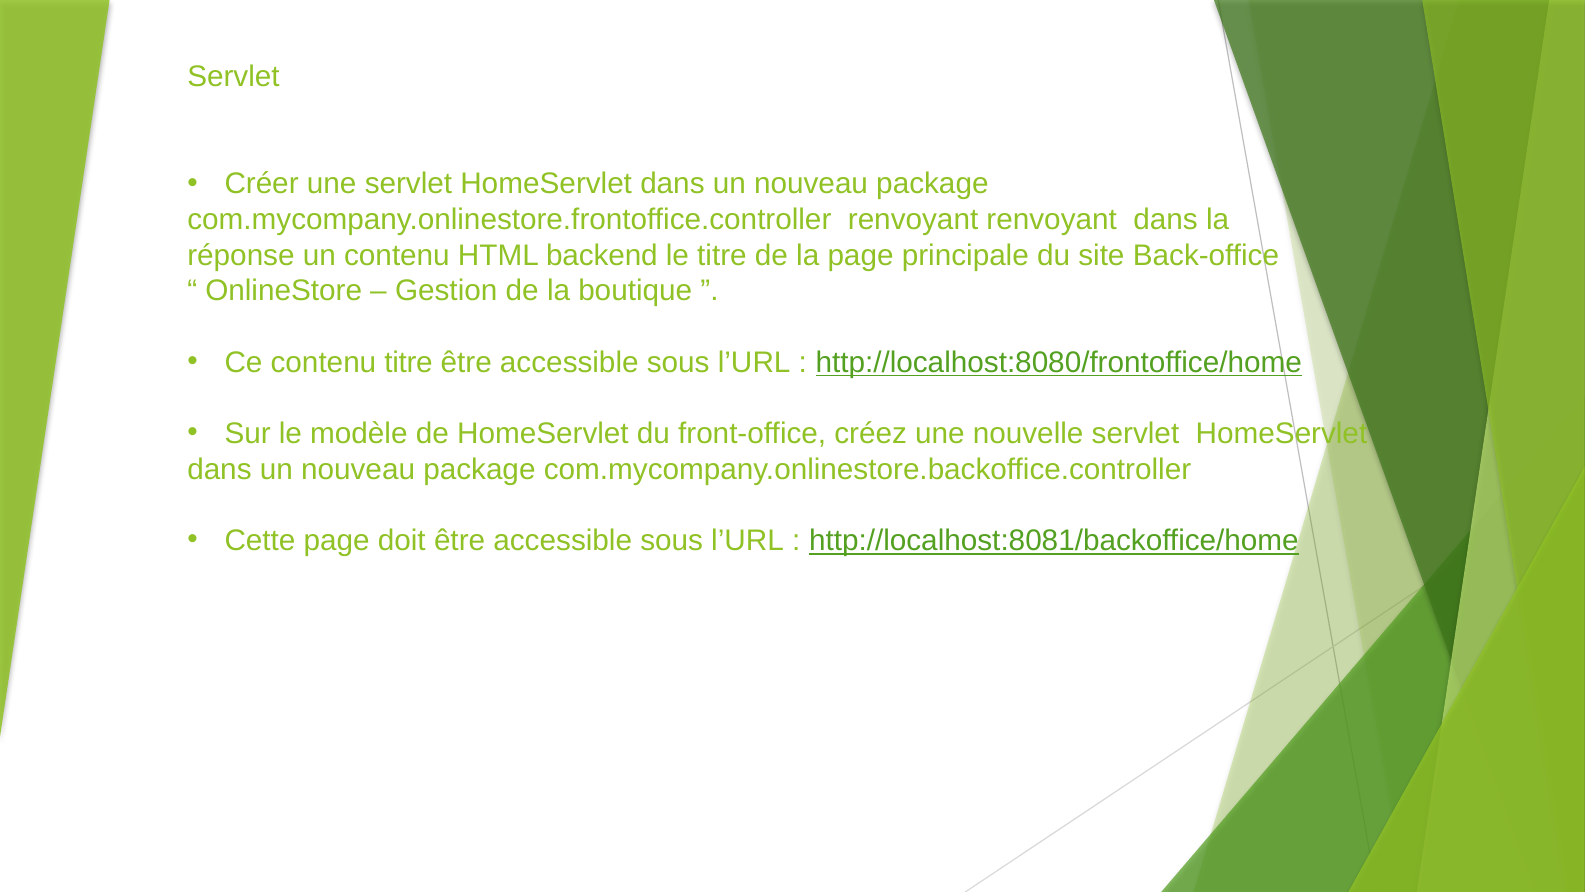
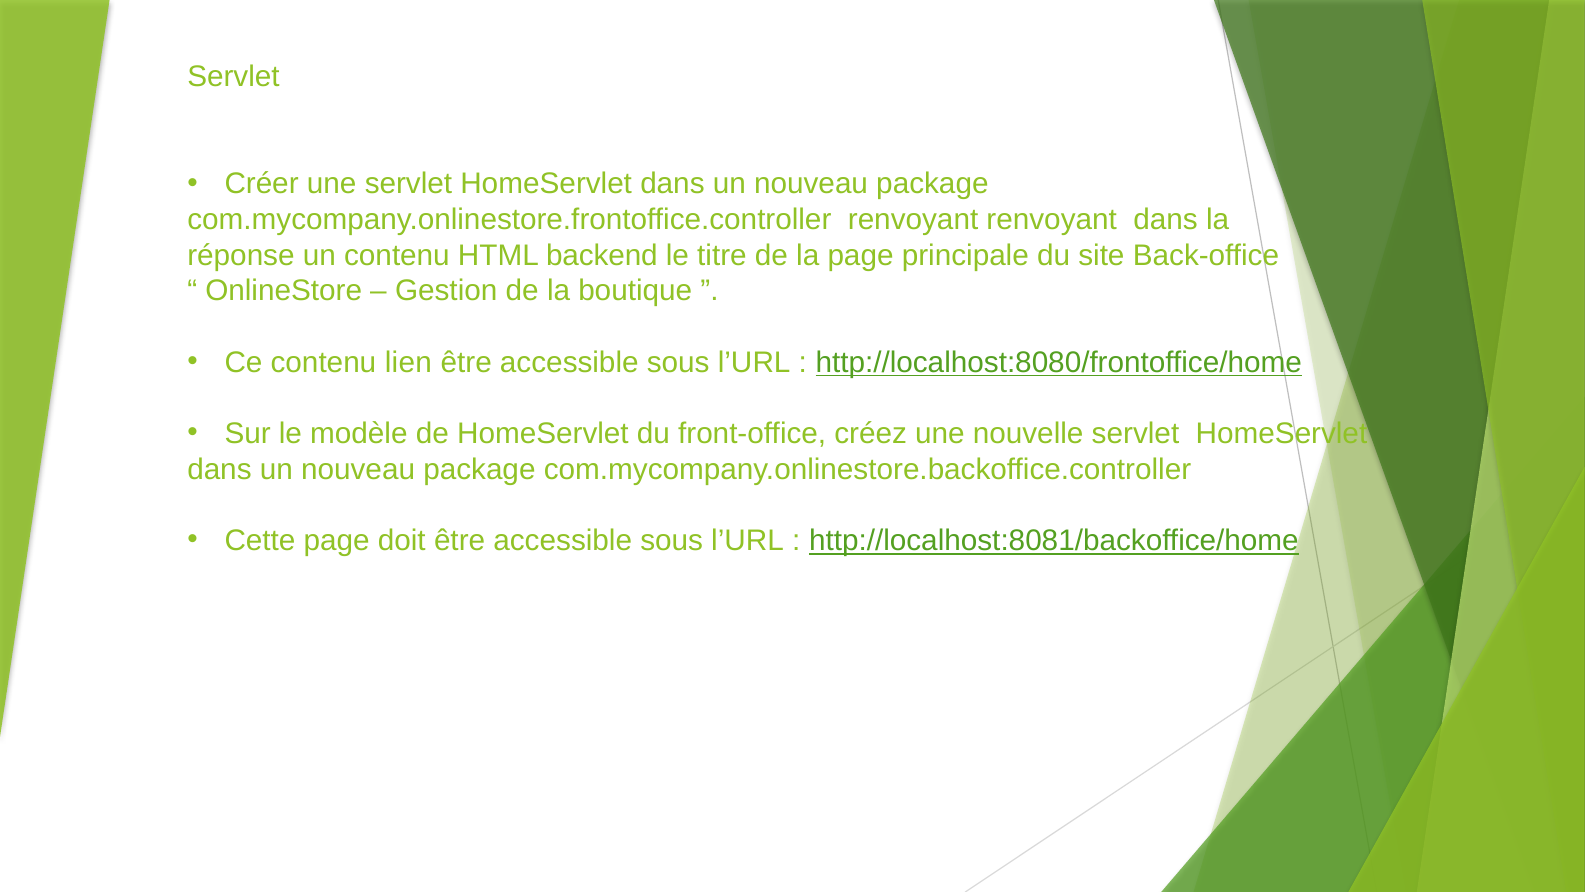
contenu titre: titre -> lien
